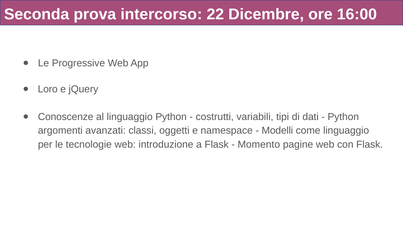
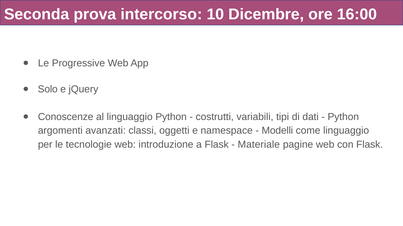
22: 22 -> 10
Loro: Loro -> Solo
Momento: Momento -> Materiale
